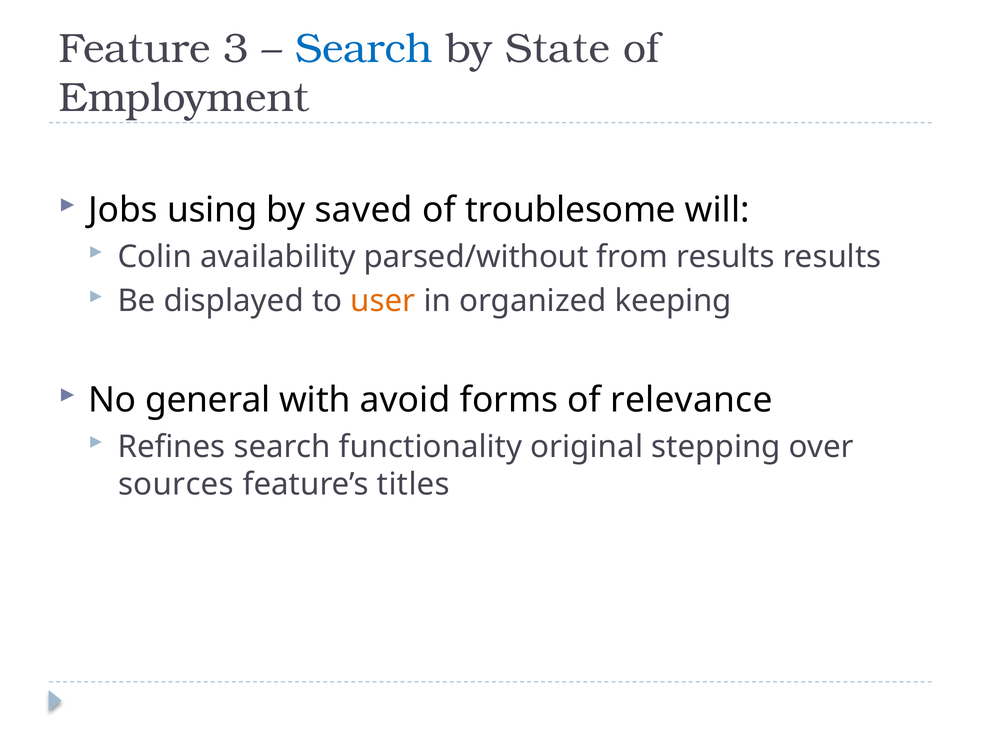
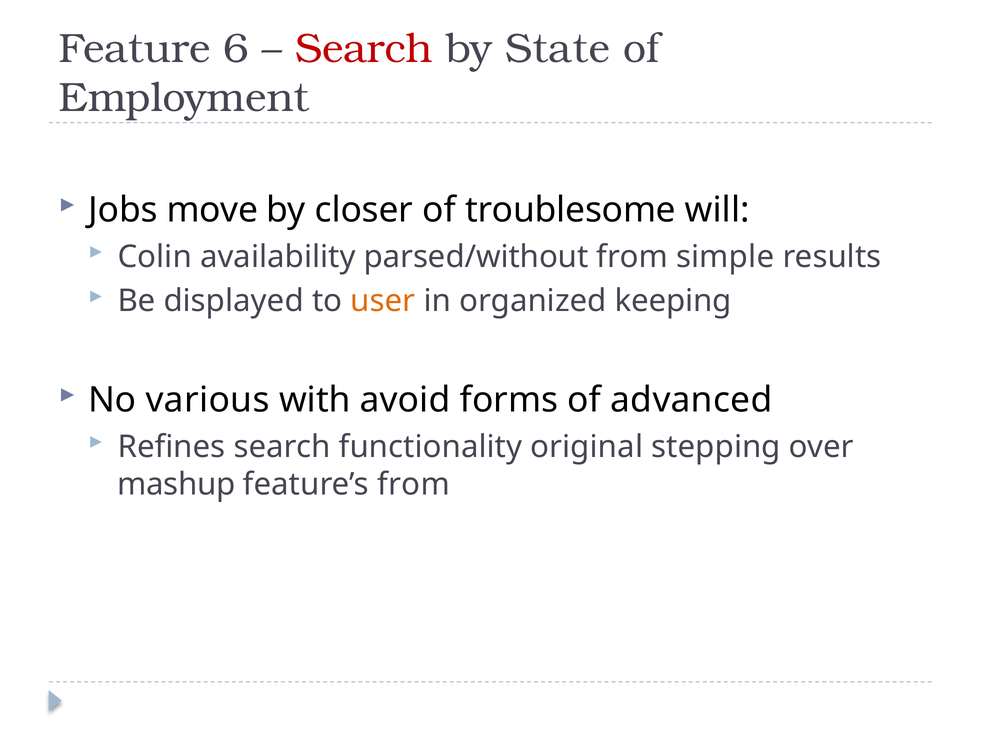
3: 3 -> 6
Search at (364, 49) colour: blue -> red
using: using -> move
saved: saved -> closer
from results: results -> simple
general: general -> various
relevance: relevance -> advanced
sources: sources -> mashup
feature’s titles: titles -> from
